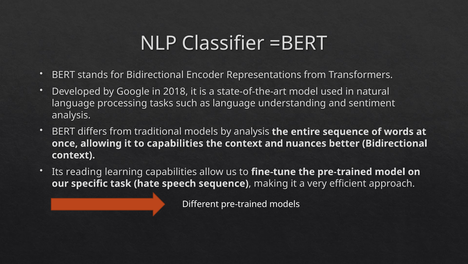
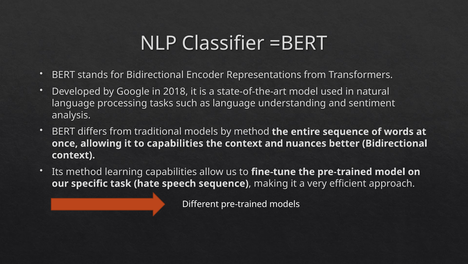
by analysis: analysis -> method
Its reading: reading -> method
